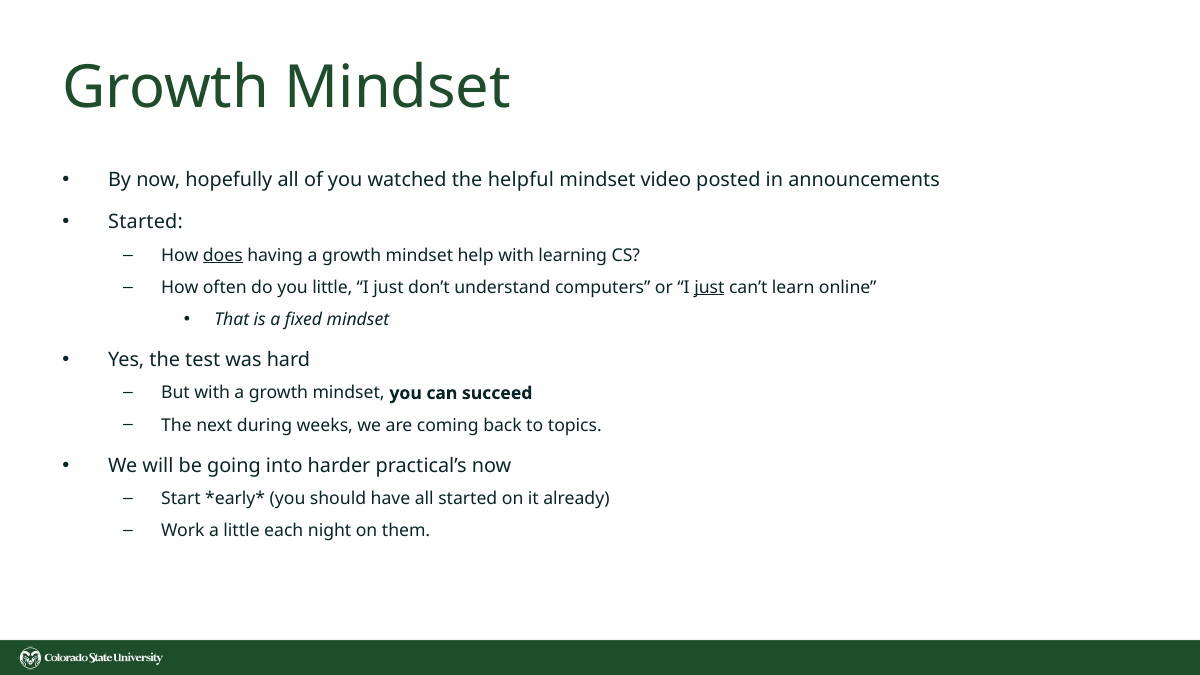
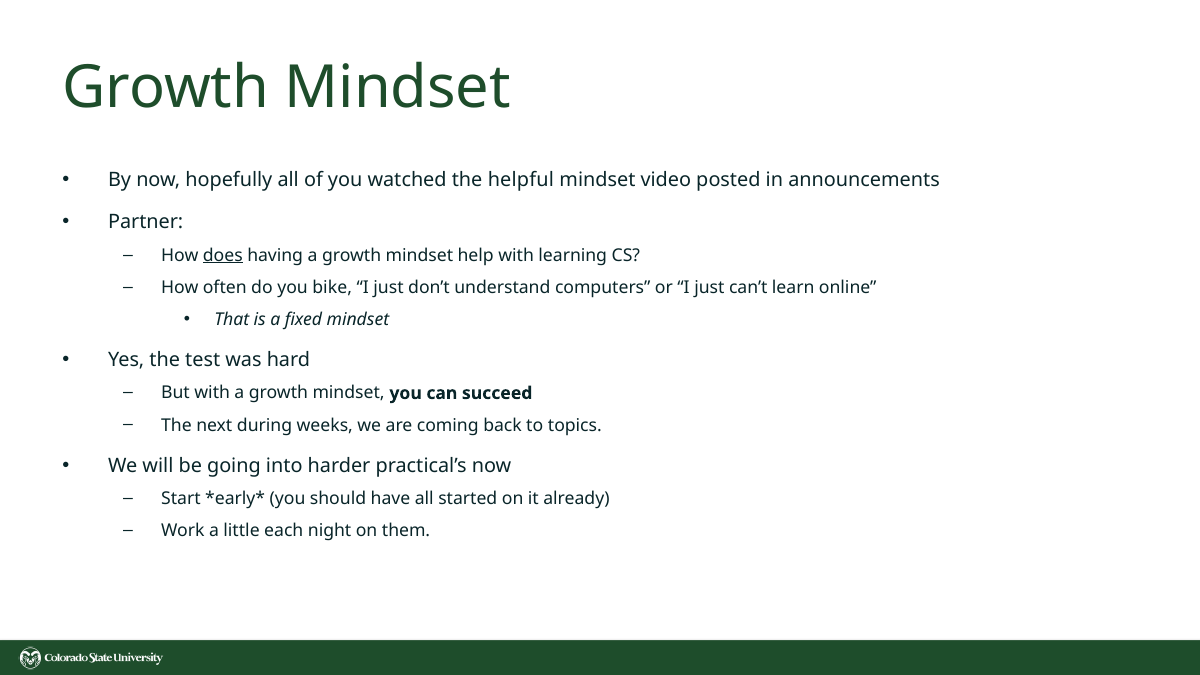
Started at (146, 222): Started -> Partner
you little: little -> bike
just at (709, 287) underline: present -> none
